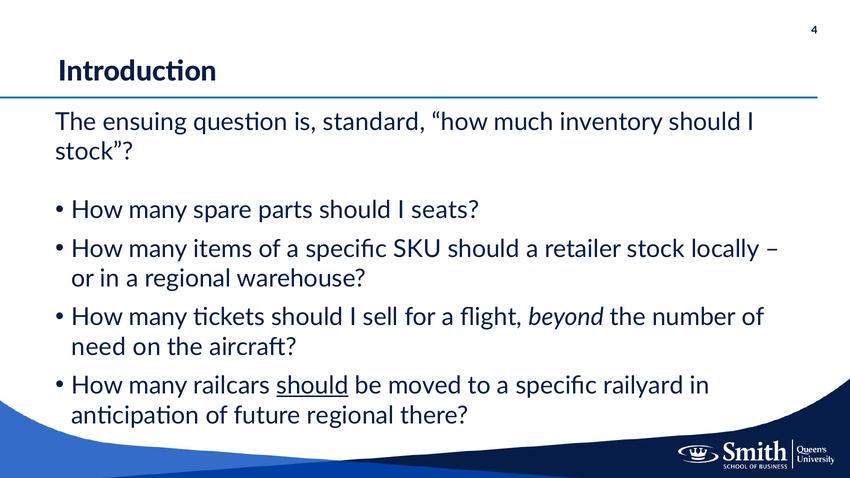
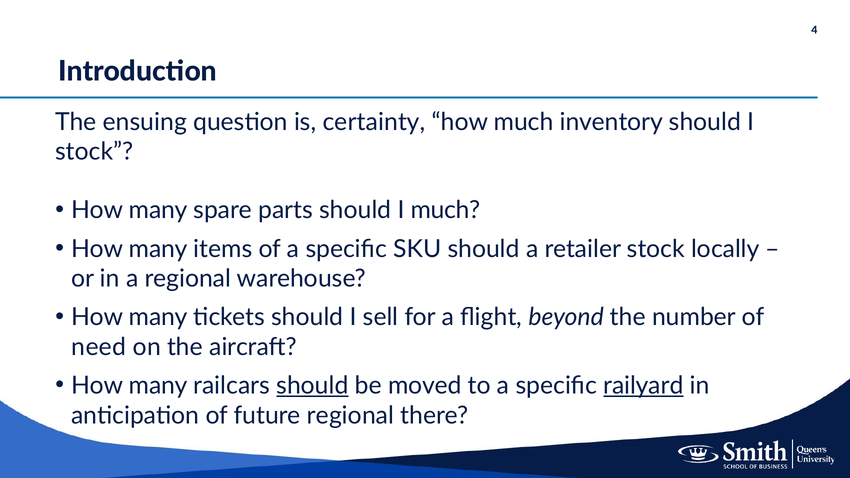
standard: standard -> certainty
I seats: seats -> much
railyard underline: none -> present
